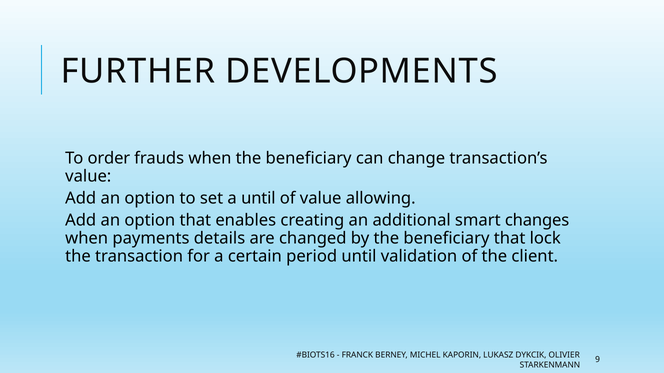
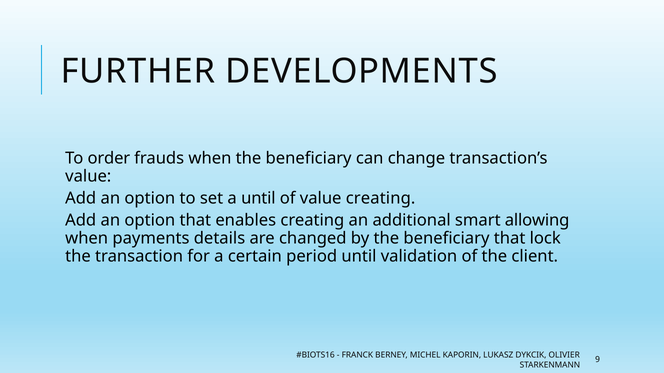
value allowing: allowing -> creating
changes: changes -> allowing
